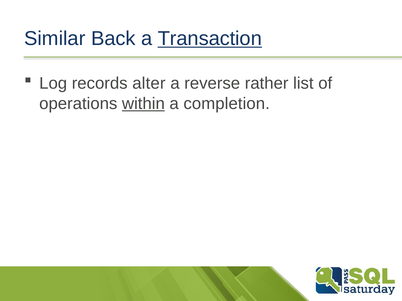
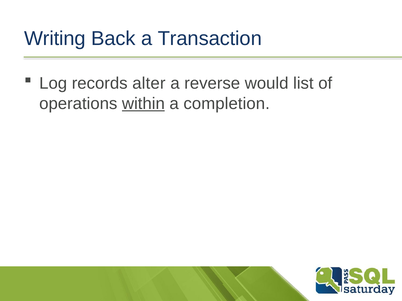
Similar: Similar -> Writing
Transaction underline: present -> none
rather: rather -> would
